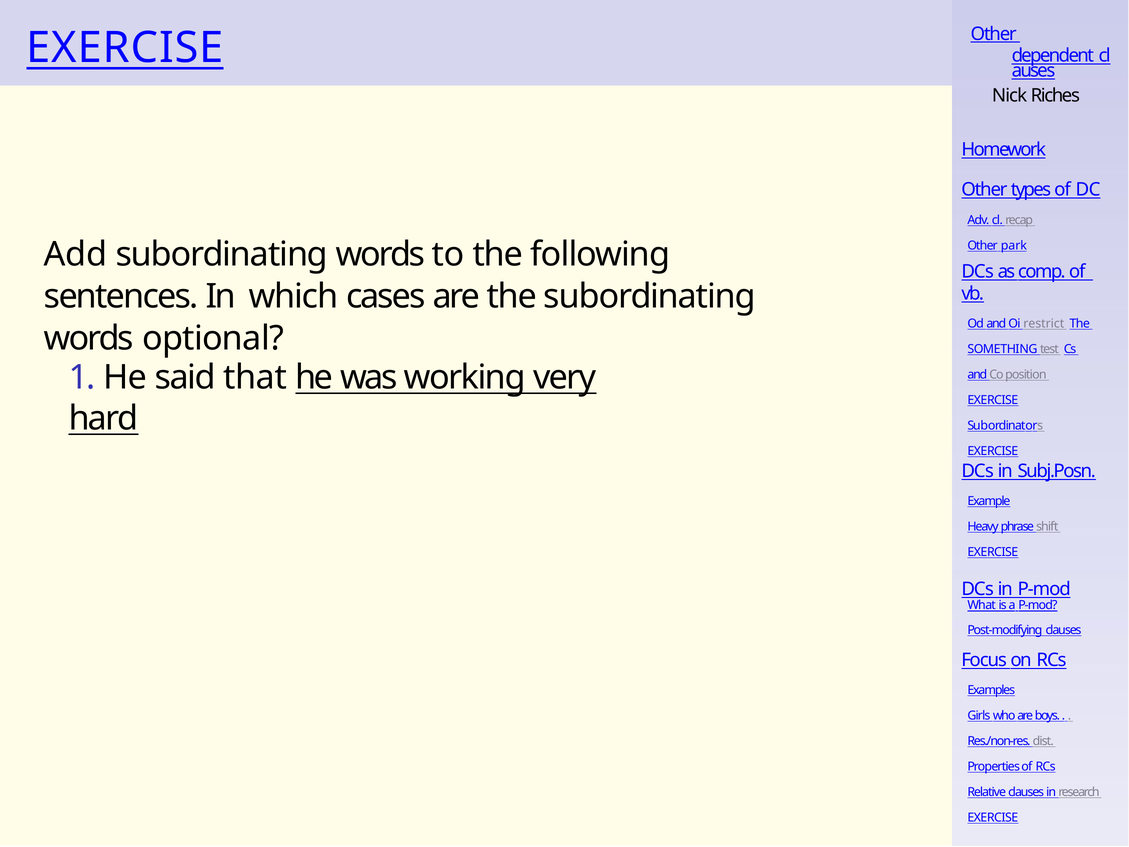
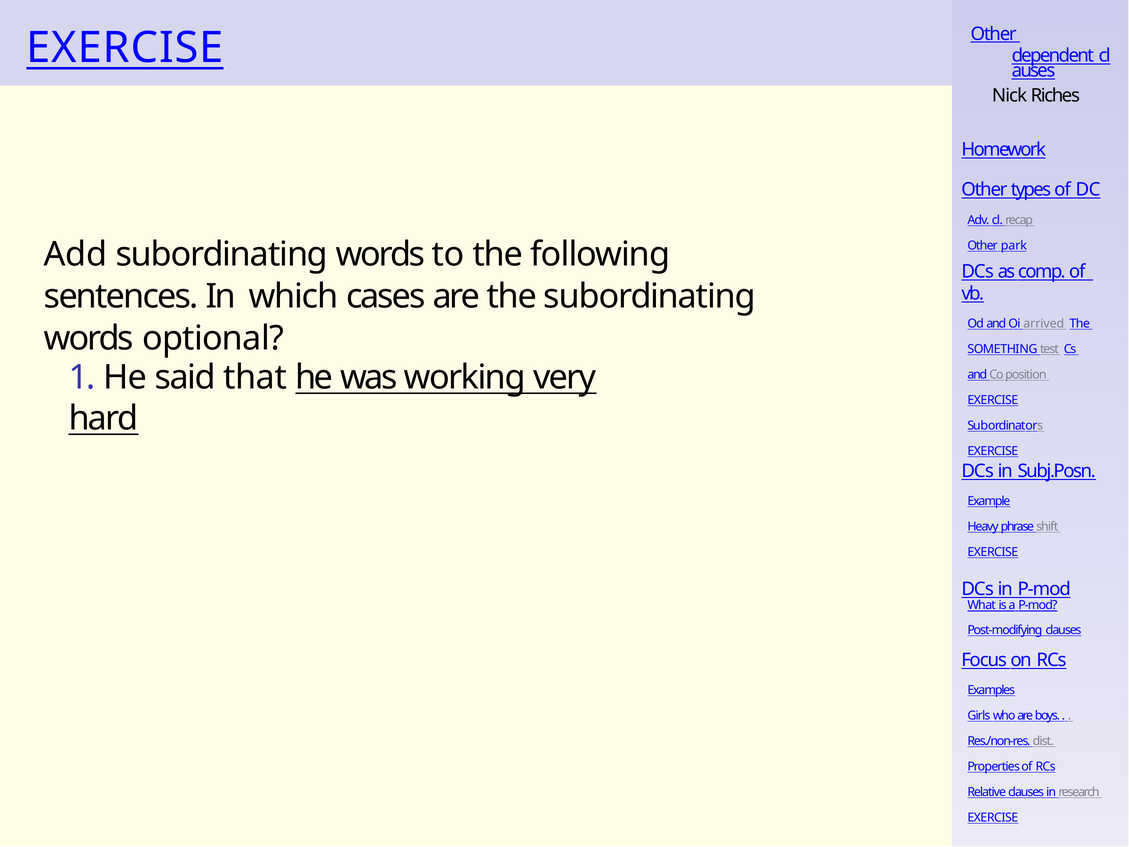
restrict: restrict -> arrived
